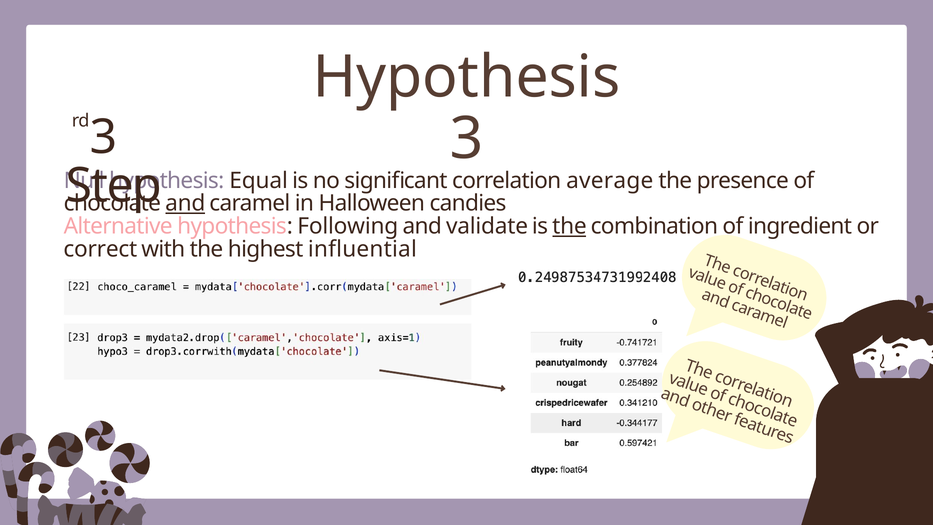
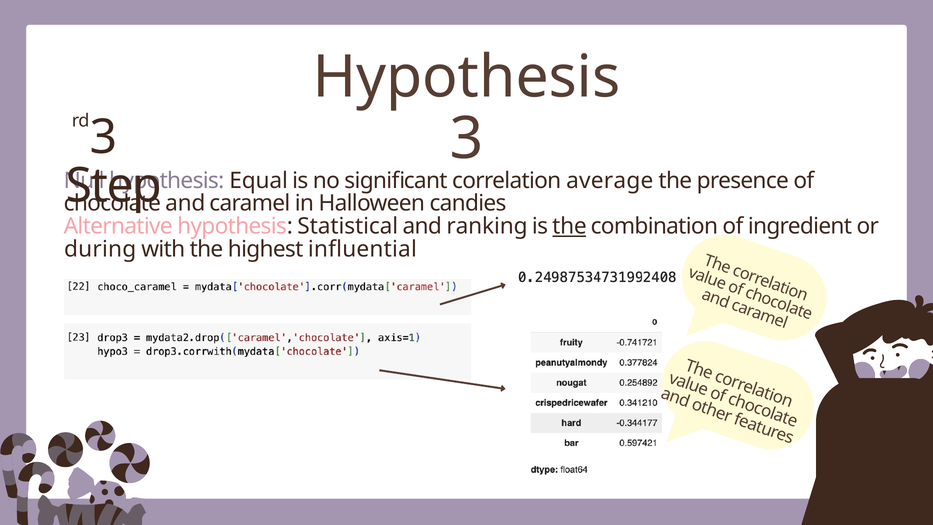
and at (185, 203) underline: present -> none
Following: Following -> Statistical
validate: validate -> ranking
correct: correct -> during
